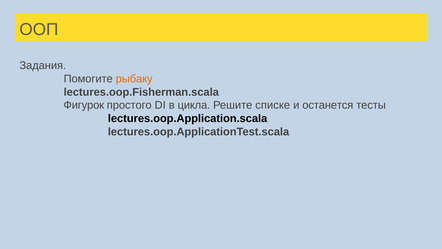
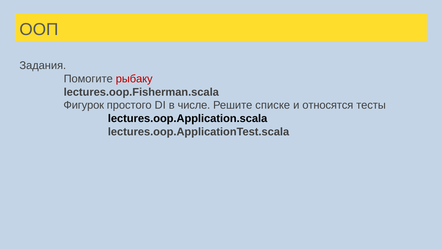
рыбаку colour: orange -> red
цикла: цикла -> числе
останется: останется -> относятся
